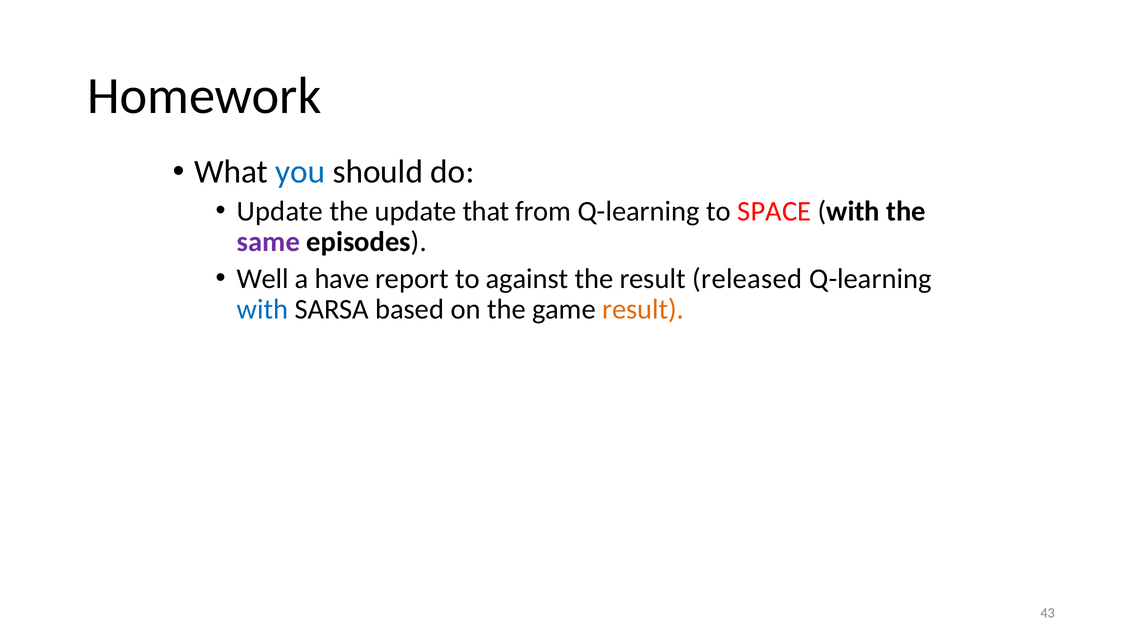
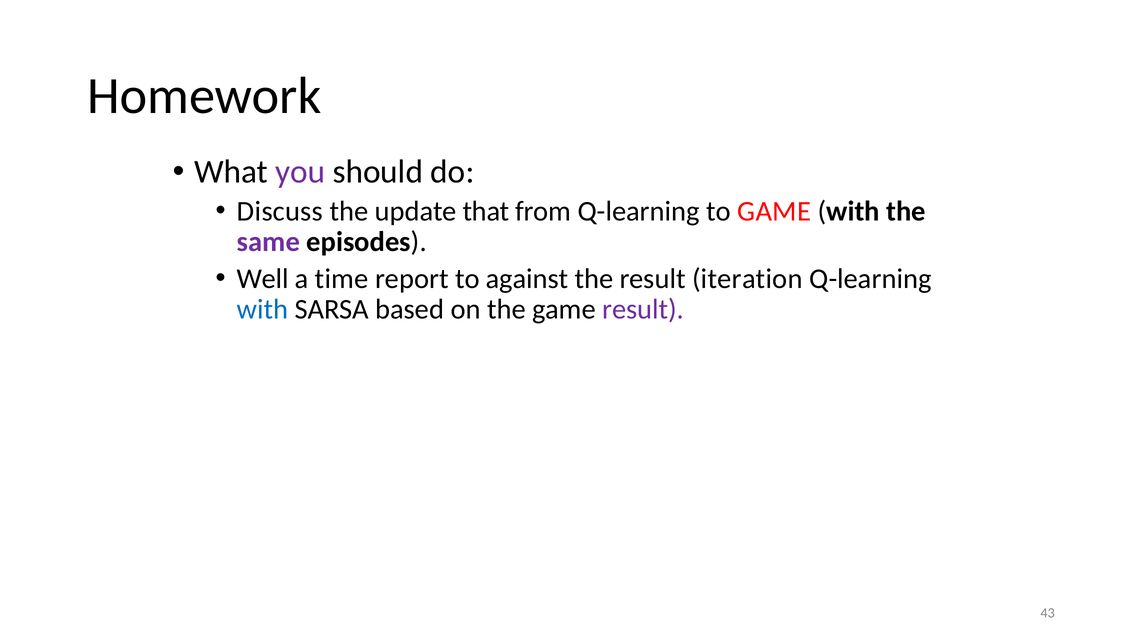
you colour: blue -> purple
Update at (280, 211): Update -> Discuss
to SPACE: SPACE -> GAME
have: have -> time
released: released -> iteration
result at (643, 310) colour: orange -> purple
